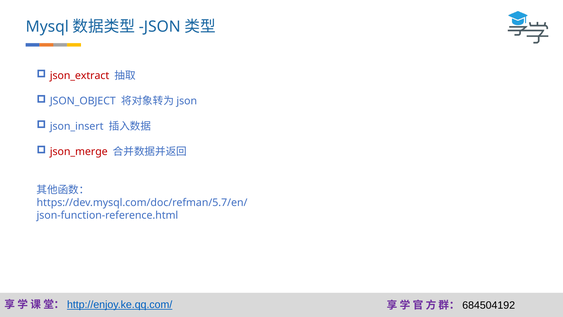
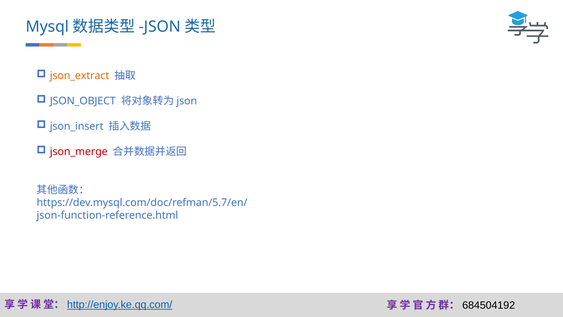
json_extract colour: red -> orange
